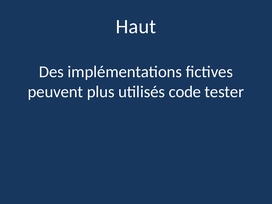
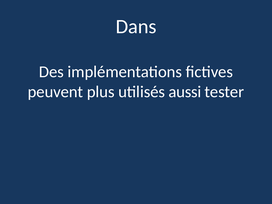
Haut: Haut -> Dans
code: code -> aussi
